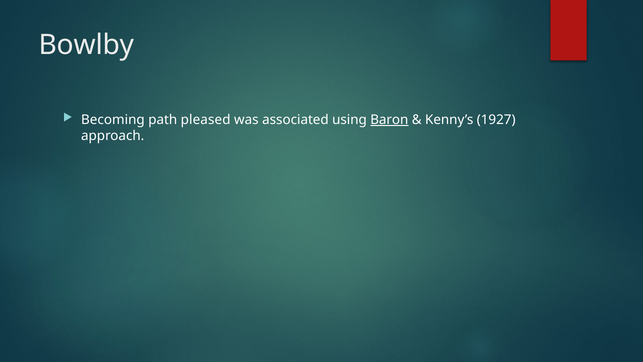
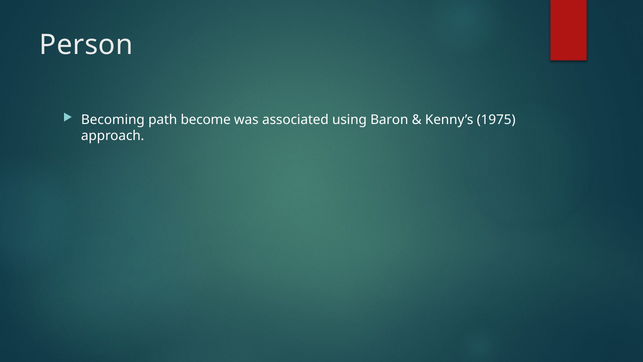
Bowlby: Bowlby -> Person
pleased: pleased -> become
Baron underline: present -> none
1927: 1927 -> 1975
